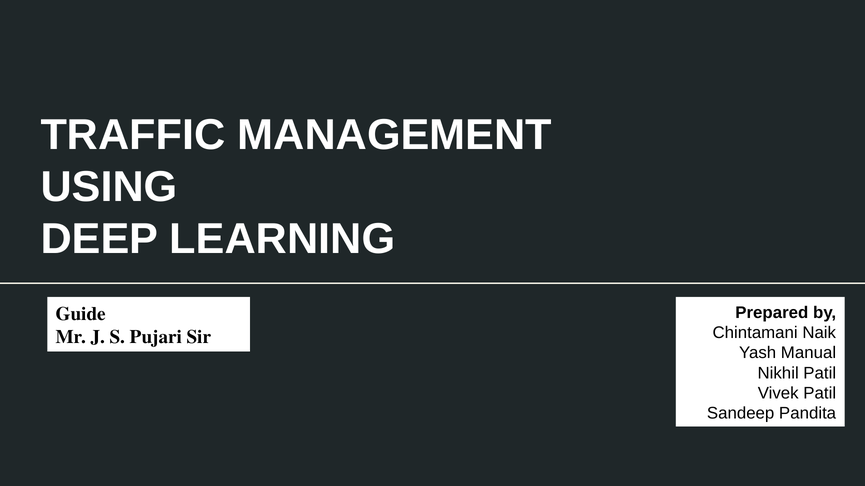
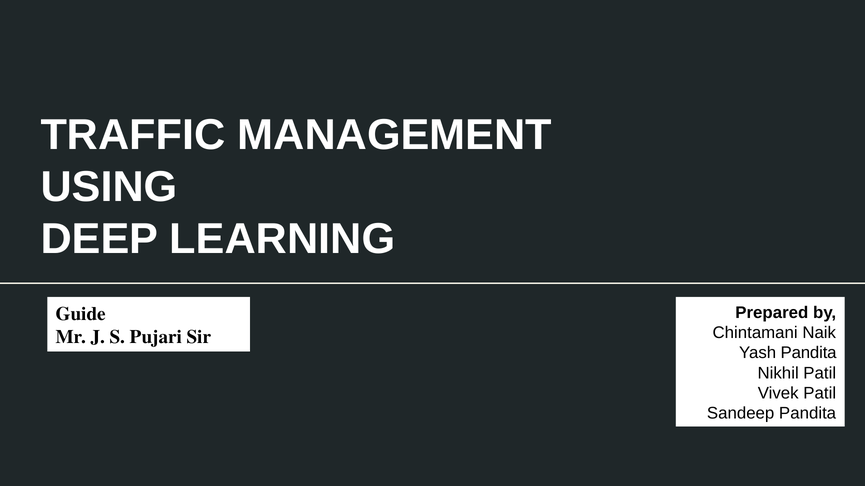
Yash Manual: Manual -> Pandita
